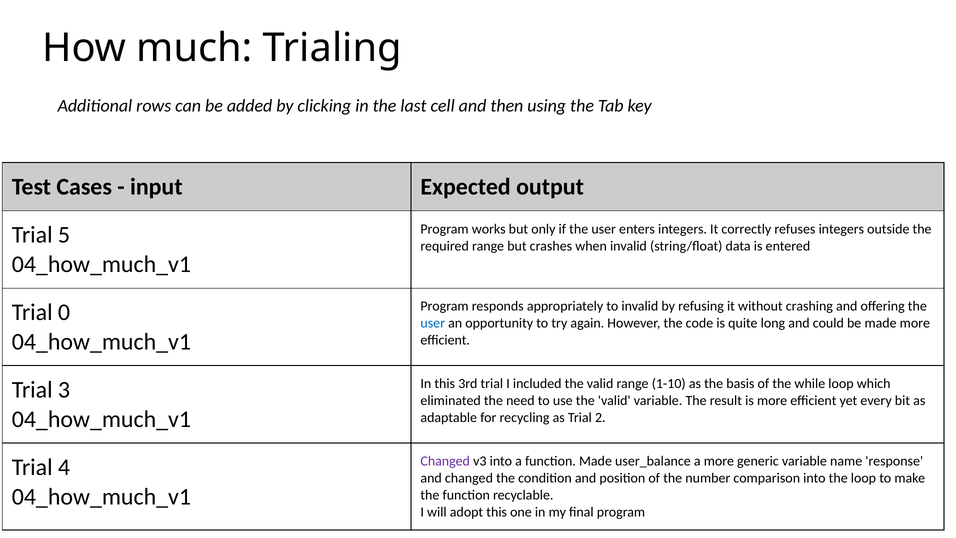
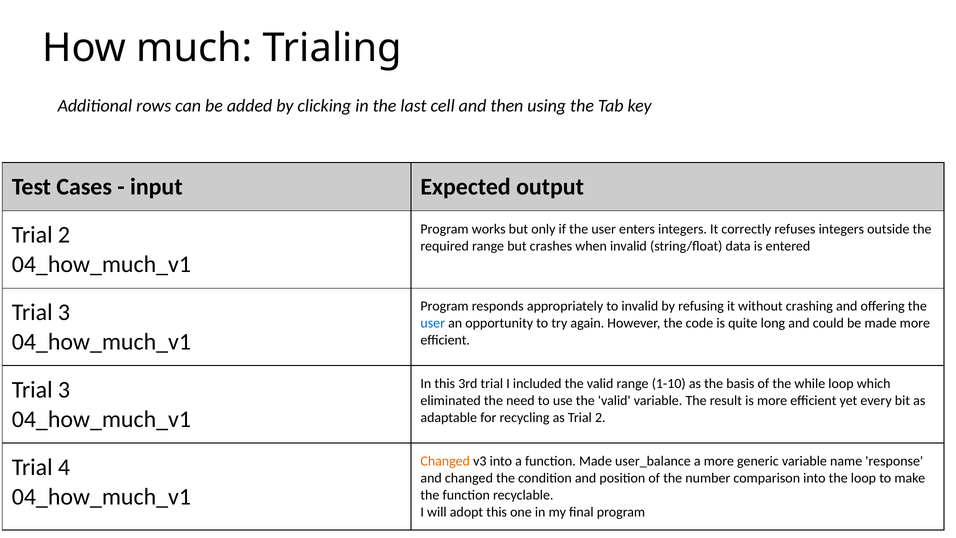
5 at (64, 235): 5 -> 2
0 at (64, 312): 0 -> 3
Changed at (445, 461) colour: purple -> orange
